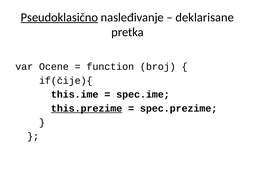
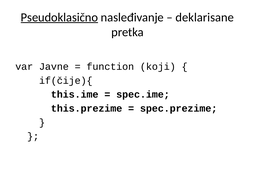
Ocene: Ocene -> Javne
broj: broj -> koji
this.prezime underline: present -> none
